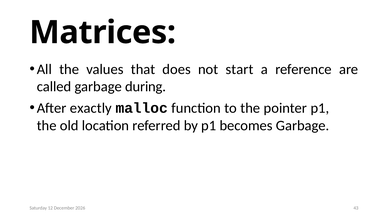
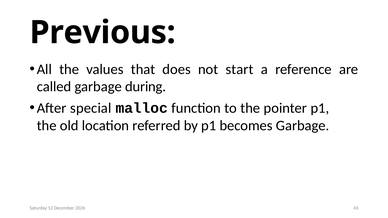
Matrices: Matrices -> Previous
exactly: exactly -> special
